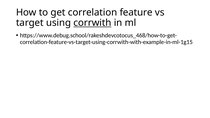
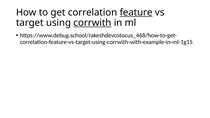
feature underline: none -> present
